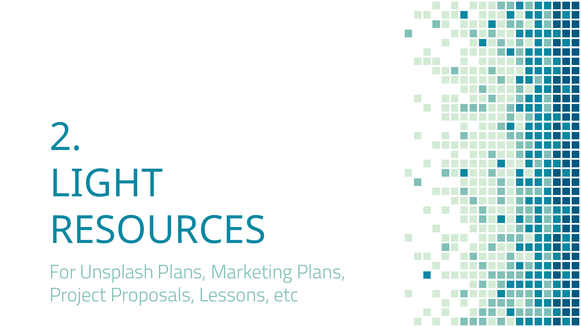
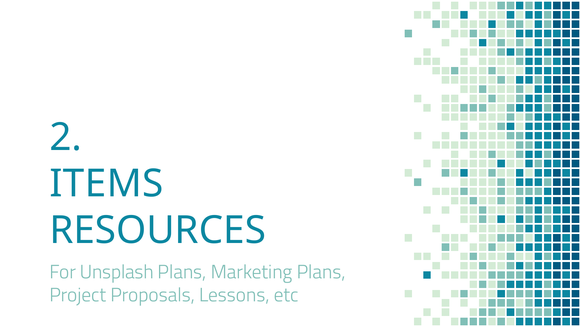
LIGHT: LIGHT -> ITEMS
